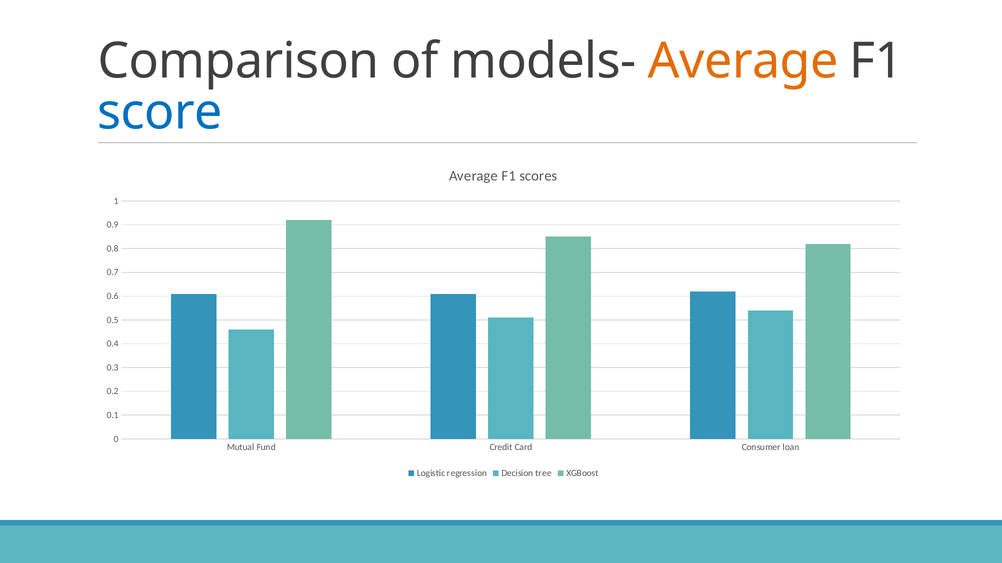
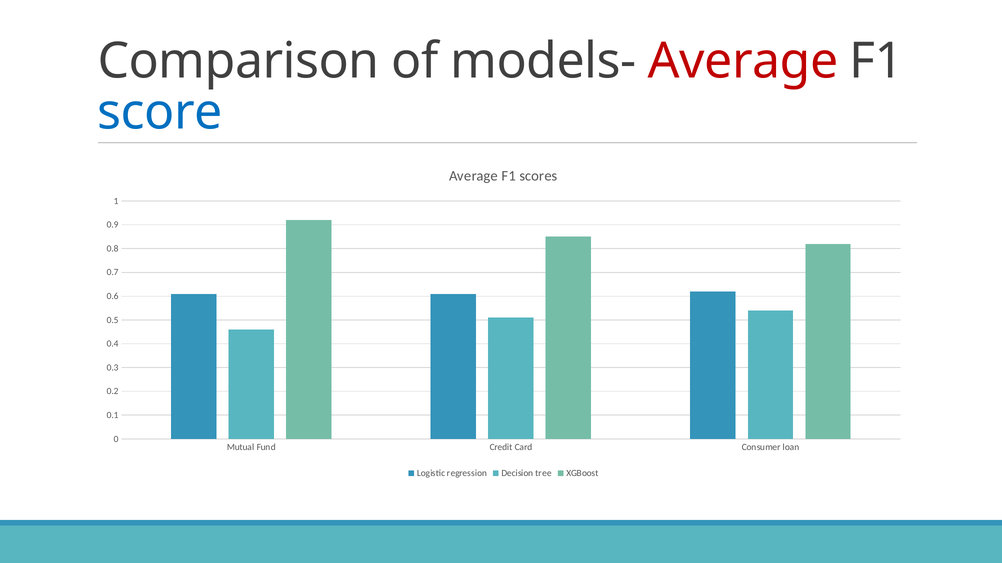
Average at (743, 61) colour: orange -> red
